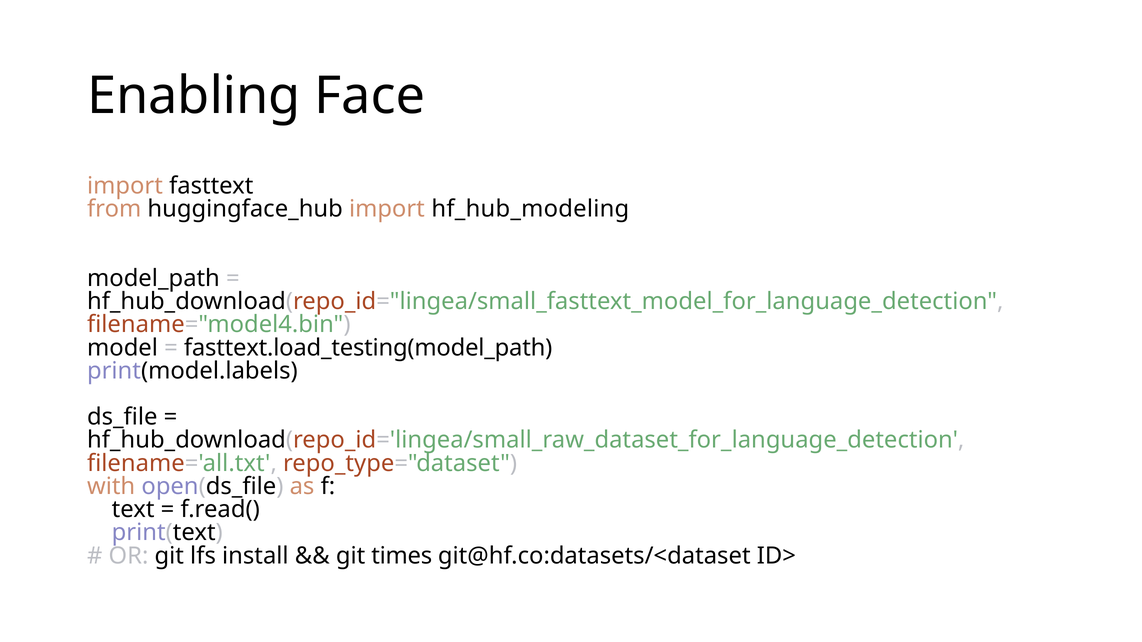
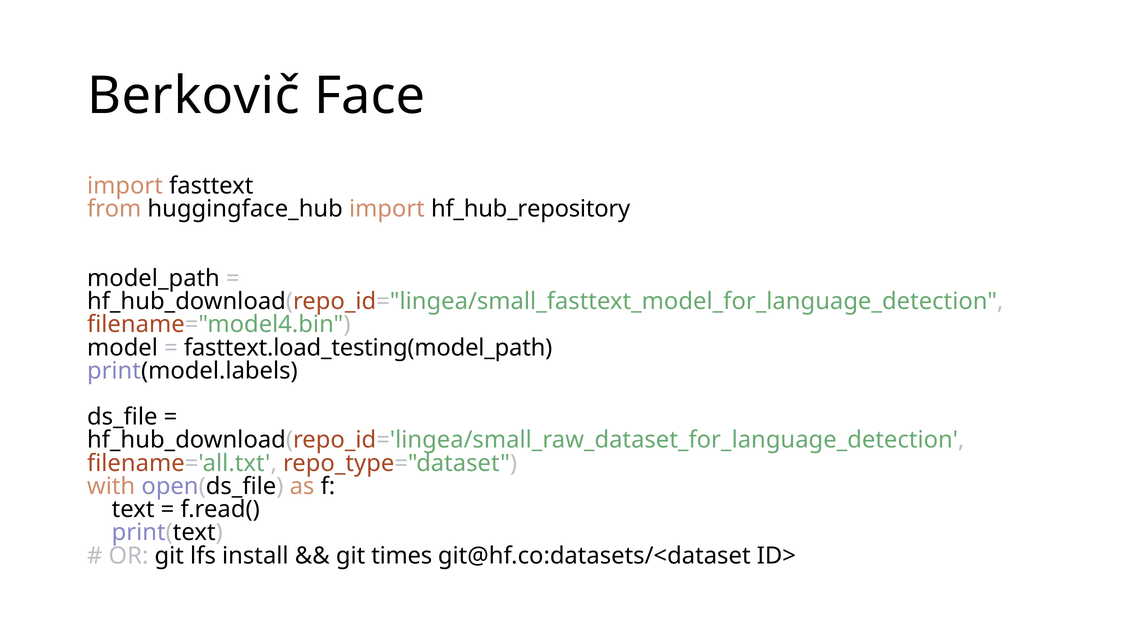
Enabling: Enabling -> Berkovič
hf_hub_modeling: hf_hub_modeling -> hf_hub_repository
